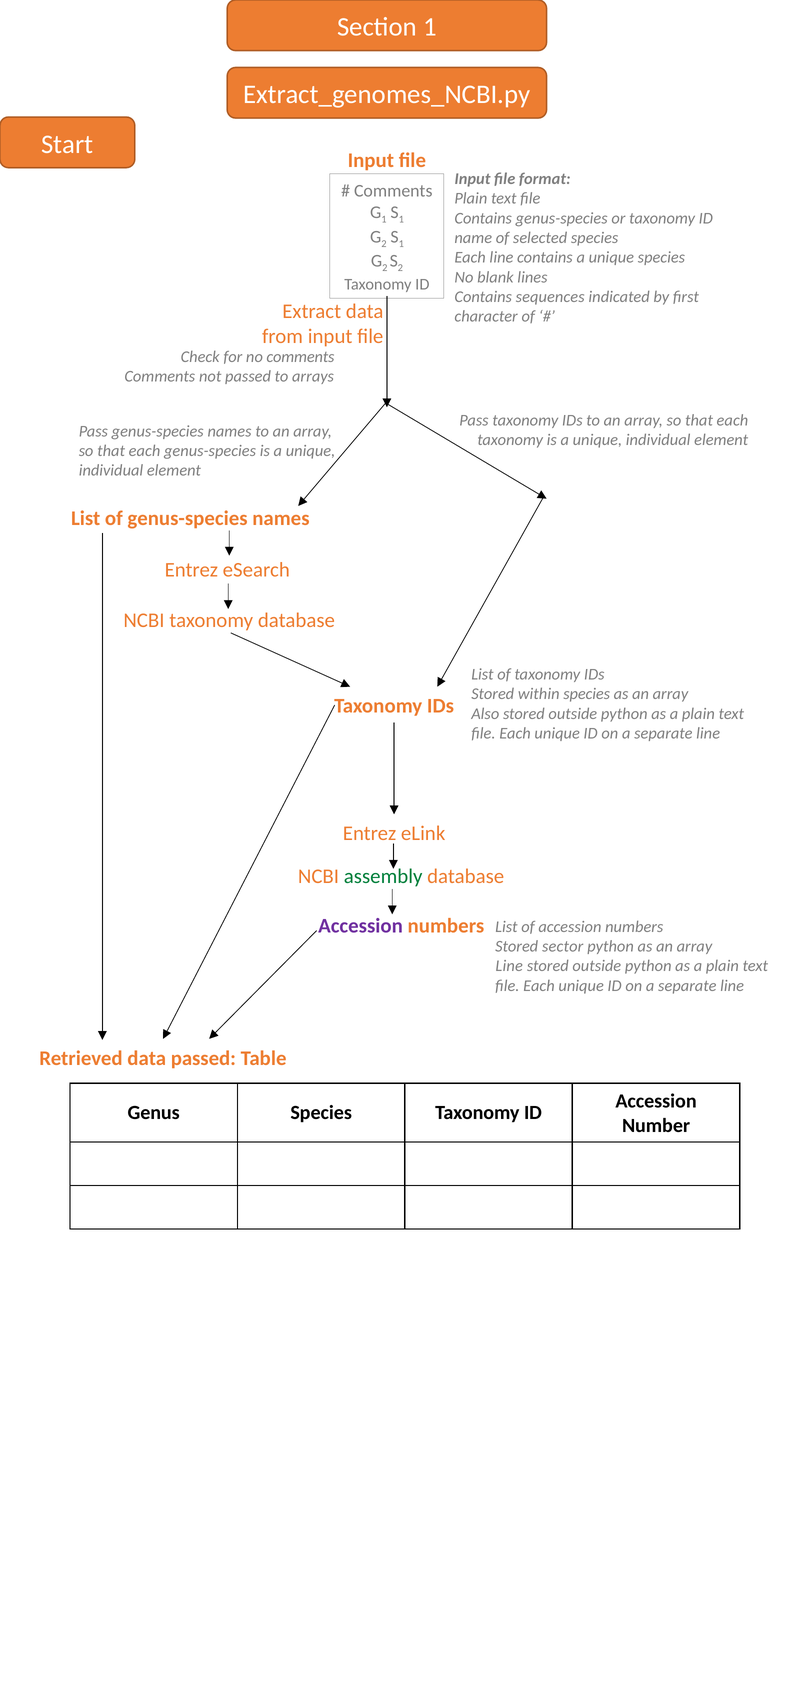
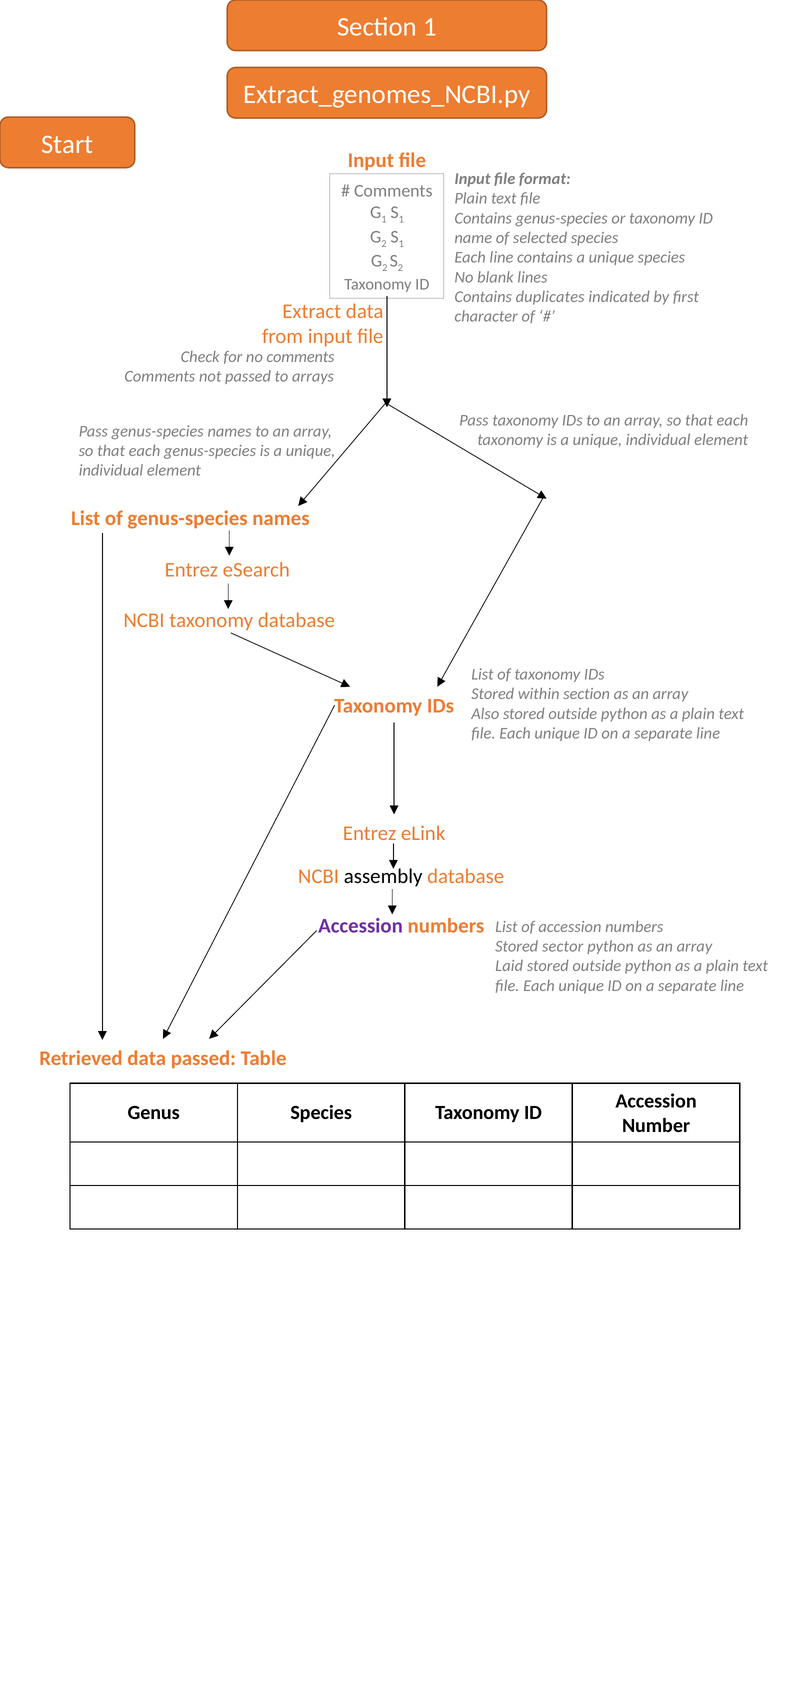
sequences: sequences -> duplicates
within species: species -> section
assembly colour: green -> black
Line at (509, 966): Line -> Laid
